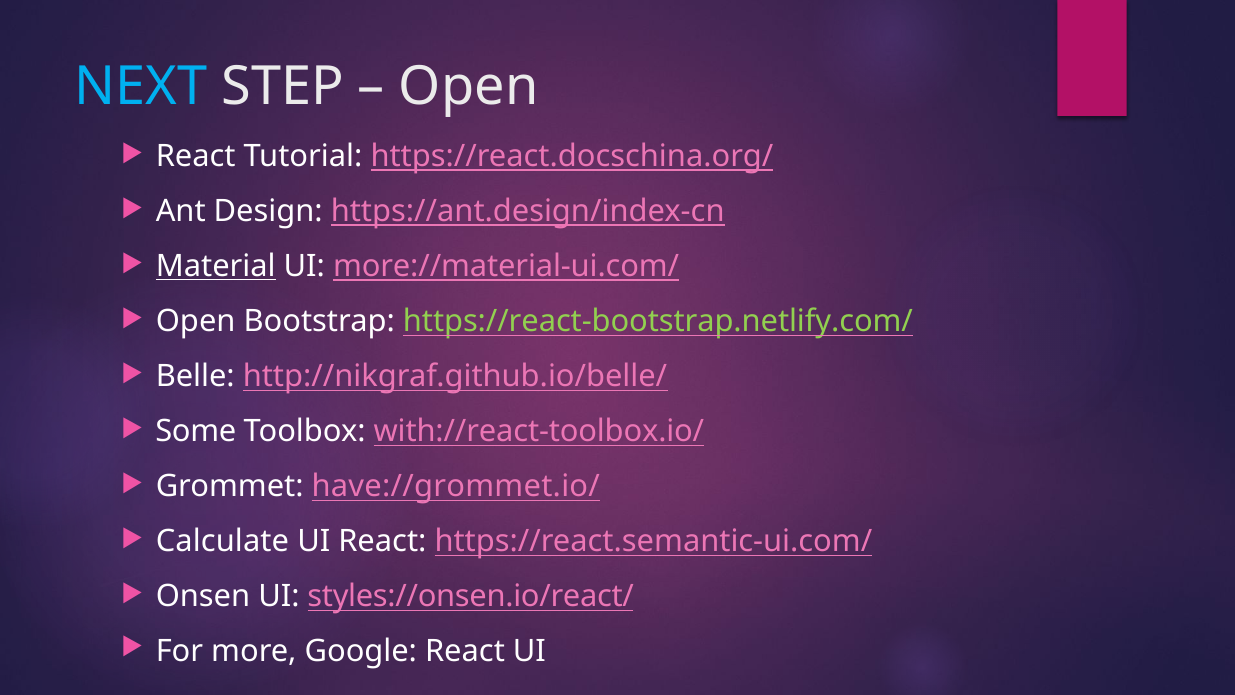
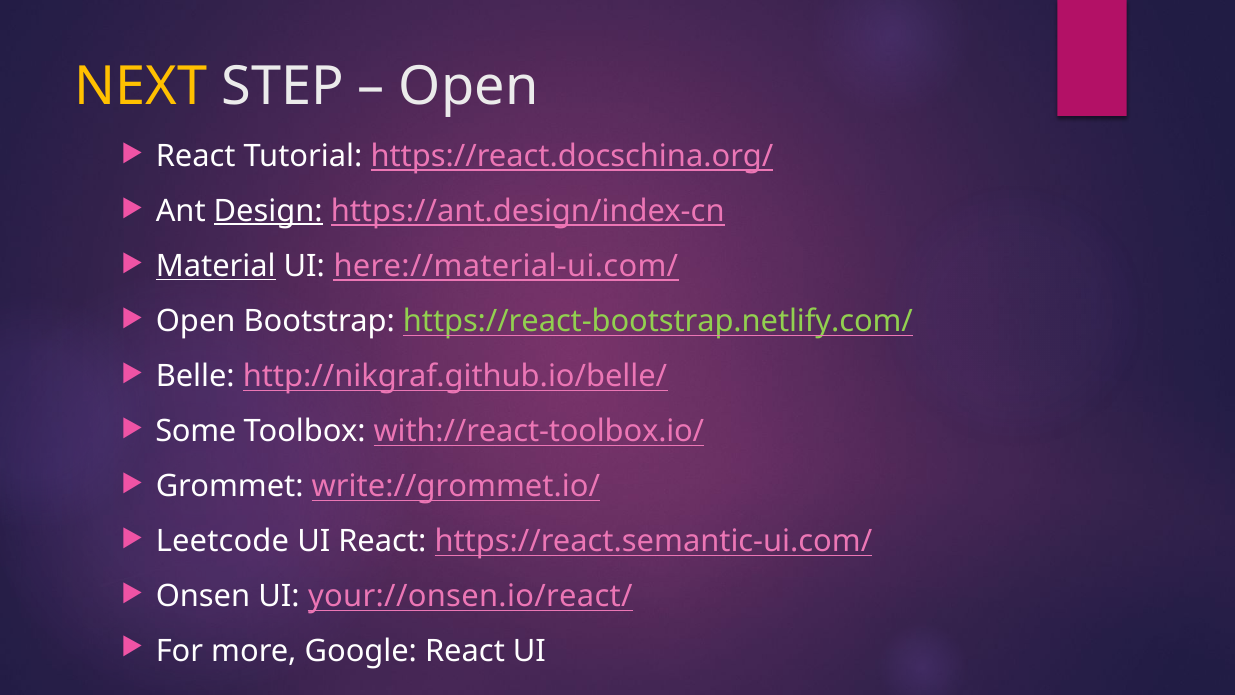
NEXT colour: light blue -> yellow
Design underline: none -> present
more://material-ui.com/: more://material-ui.com/ -> here://material-ui.com/
have://grommet.io/: have://grommet.io/ -> write://grommet.io/
Calculate: Calculate -> Leetcode
styles://onsen.io/react/: styles://onsen.io/react/ -> your://onsen.io/react/
